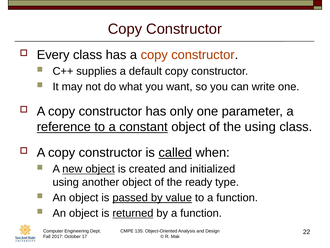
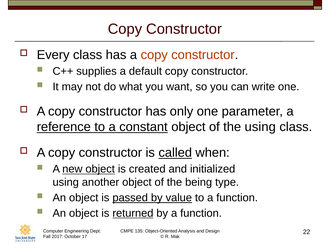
ready: ready -> being
